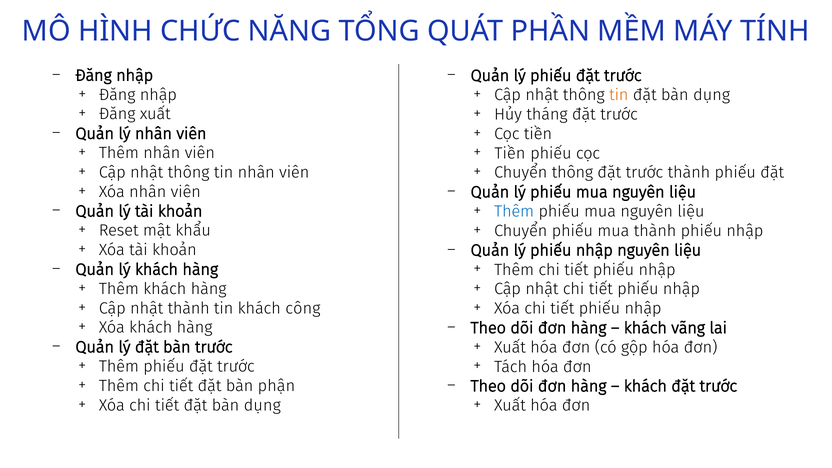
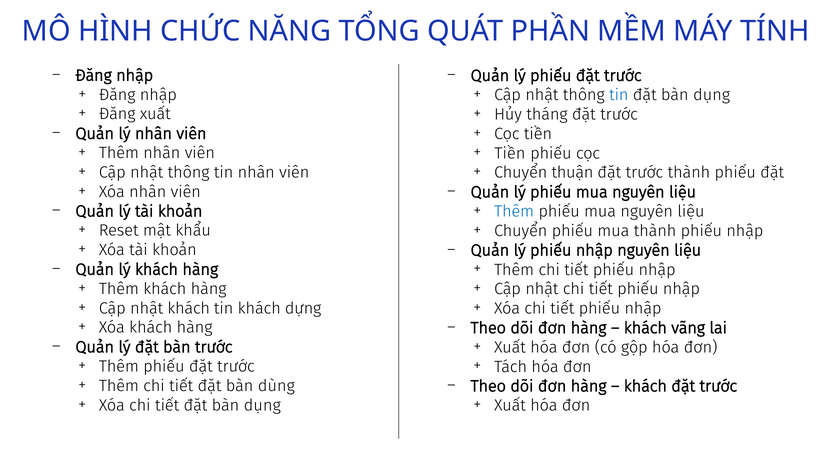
tin at (619, 95) colour: orange -> blue
Chuyển thông: thông -> thuận
nhật thành: thành -> khách
công: công -> dựng
phận: phận -> dùng
